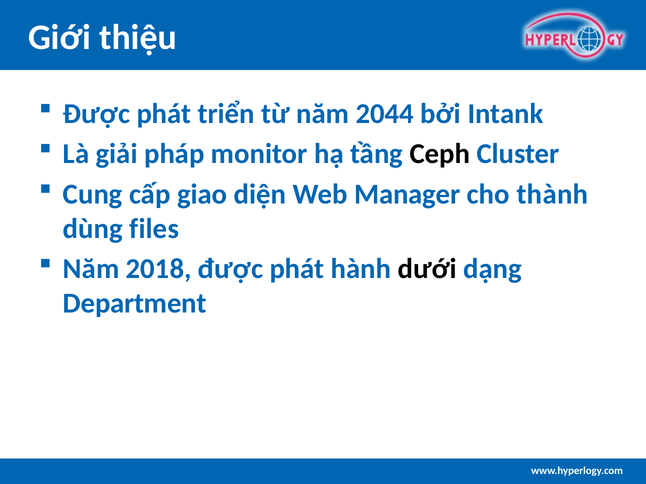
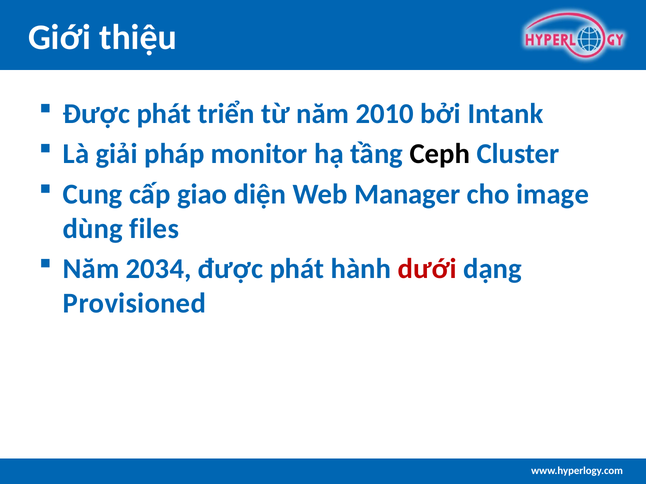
2044: 2044 -> 2010
thành: thành -> image
2018: 2018 -> 2034
dưới colour: black -> red
Department: Department -> Provisioned
